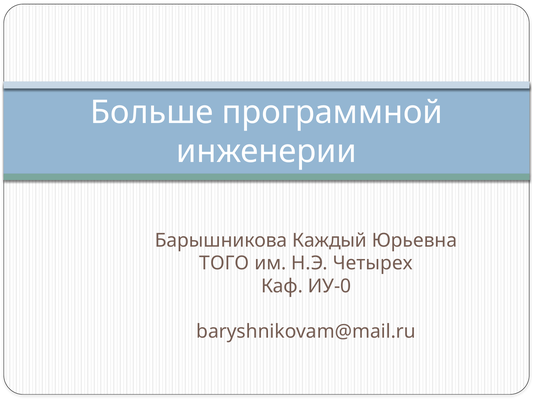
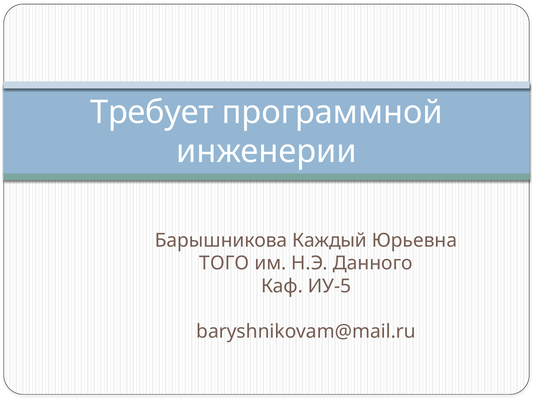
Больше: Больше -> Требует
Четырех: Четырех -> Данного
ИУ-0: ИУ-0 -> ИУ-5
